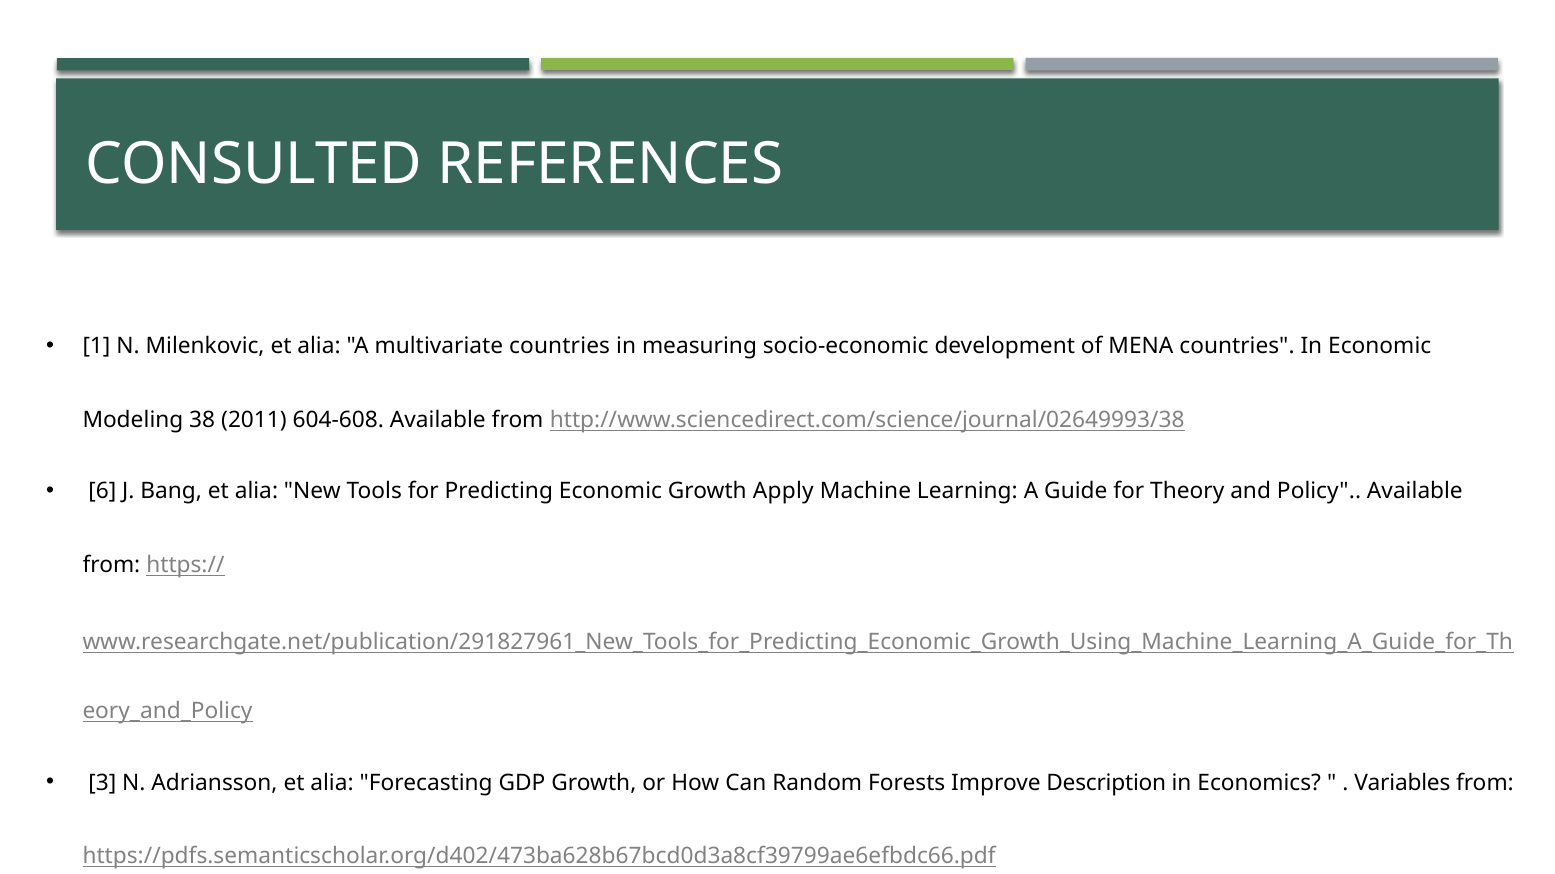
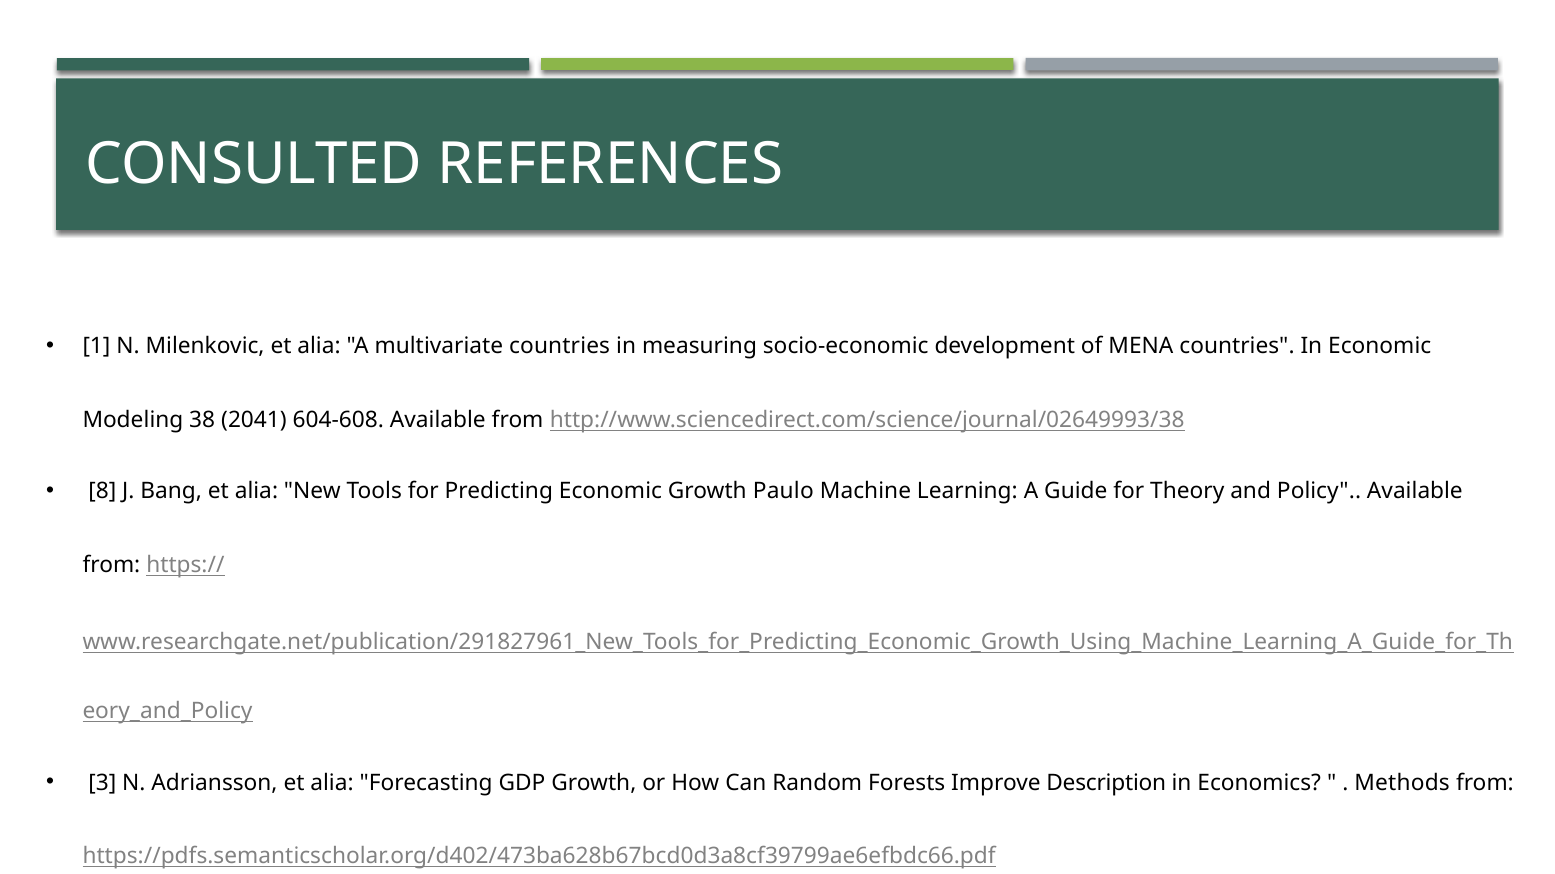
2011: 2011 -> 2041
6: 6 -> 8
Apply: Apply -> Paulo
Variables: Variables -> Methods
